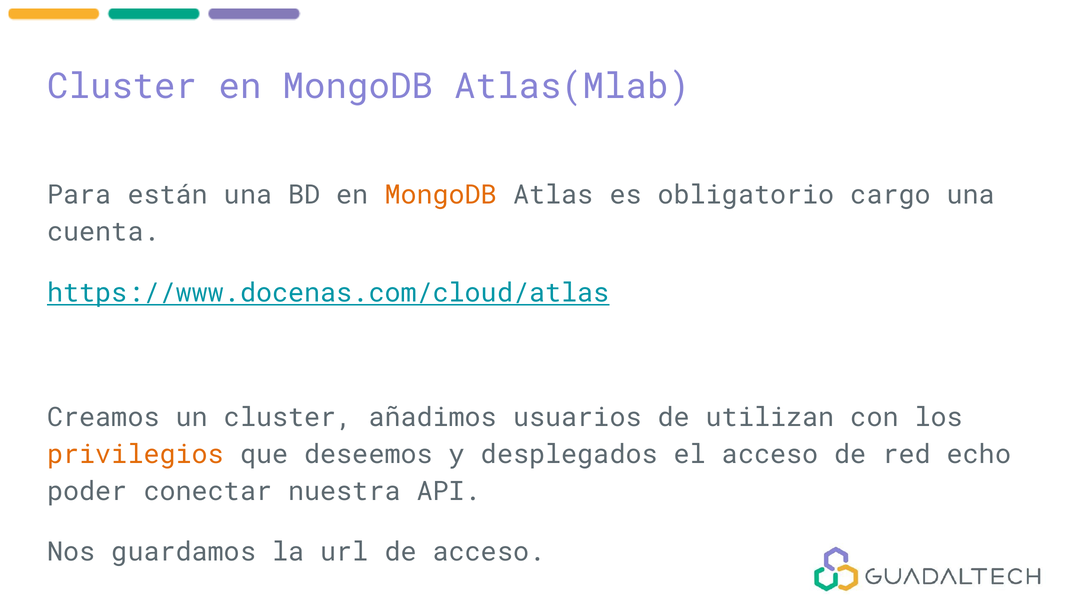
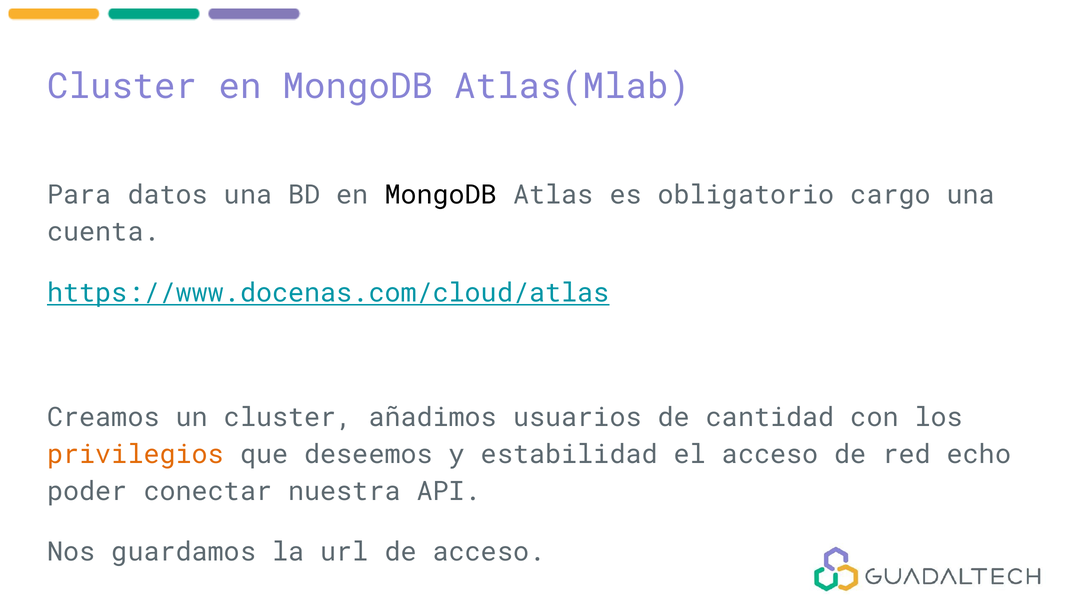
están: están -> datos
MongoDB at (441, 195) colour: orange -> black
utilizan: utilizan -> cantidad
desplegados: desplegados -> estabilidad
